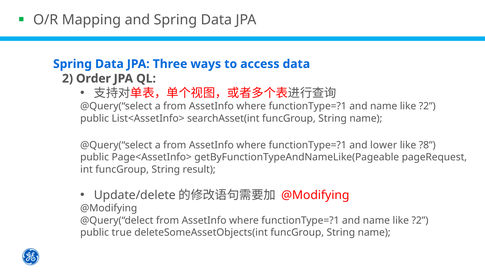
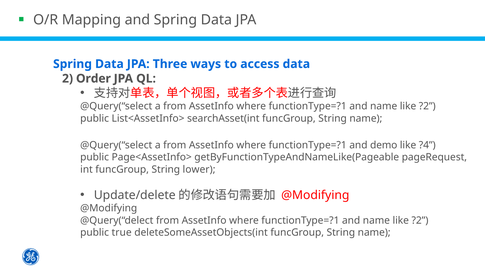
lower: lower -> demo
?8: ?8 -> ?4
result: result -> lower
